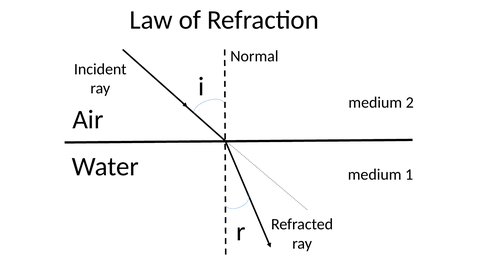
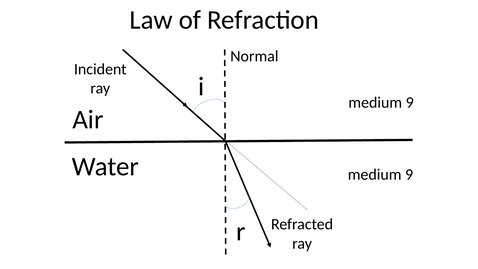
2 at (410, 102): 2 -> 9
1 at (409, 175): 1 -> 9
